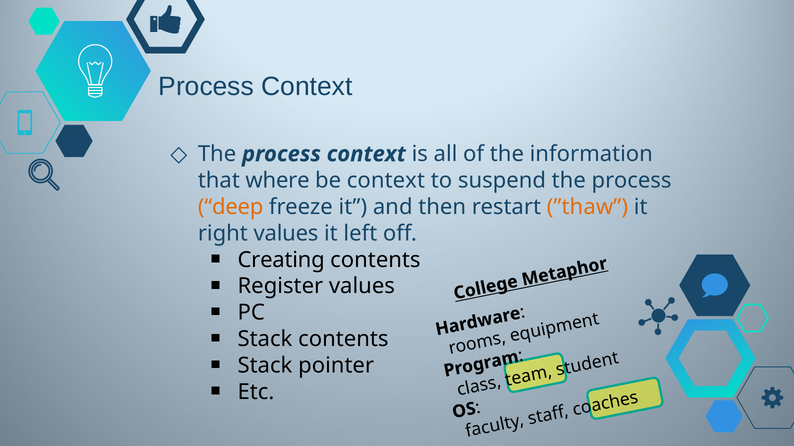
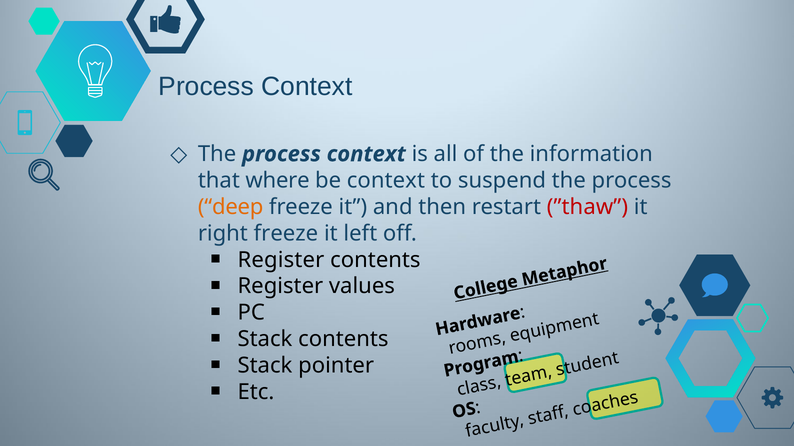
”thaw colour: orange -> red
right values: values -> freeze
Creating at (281, 260): Creating -> Register
